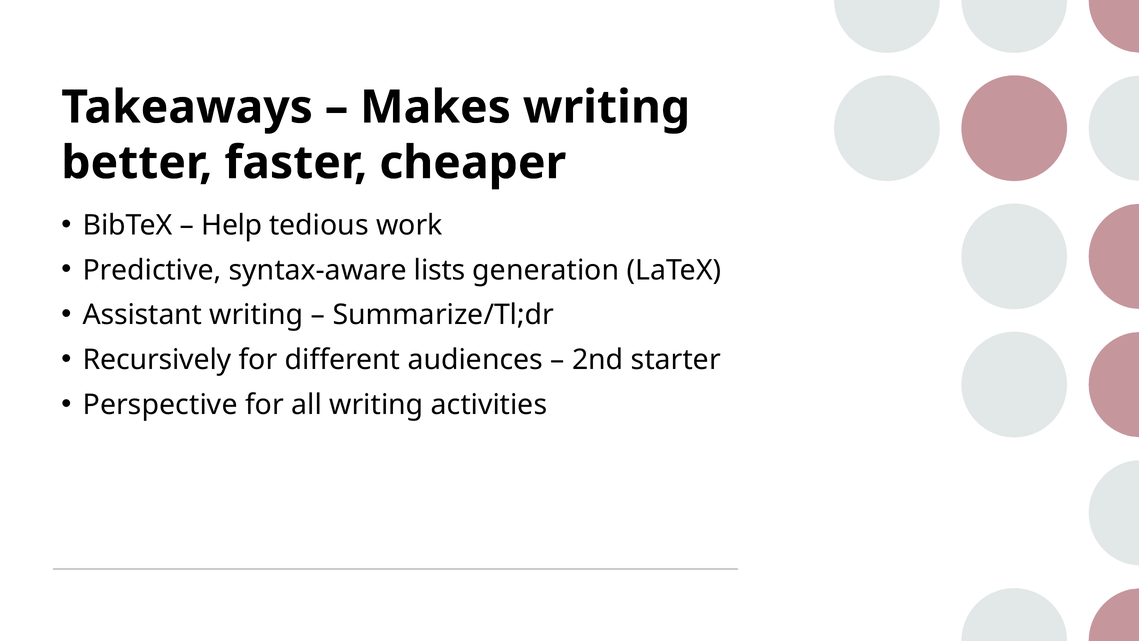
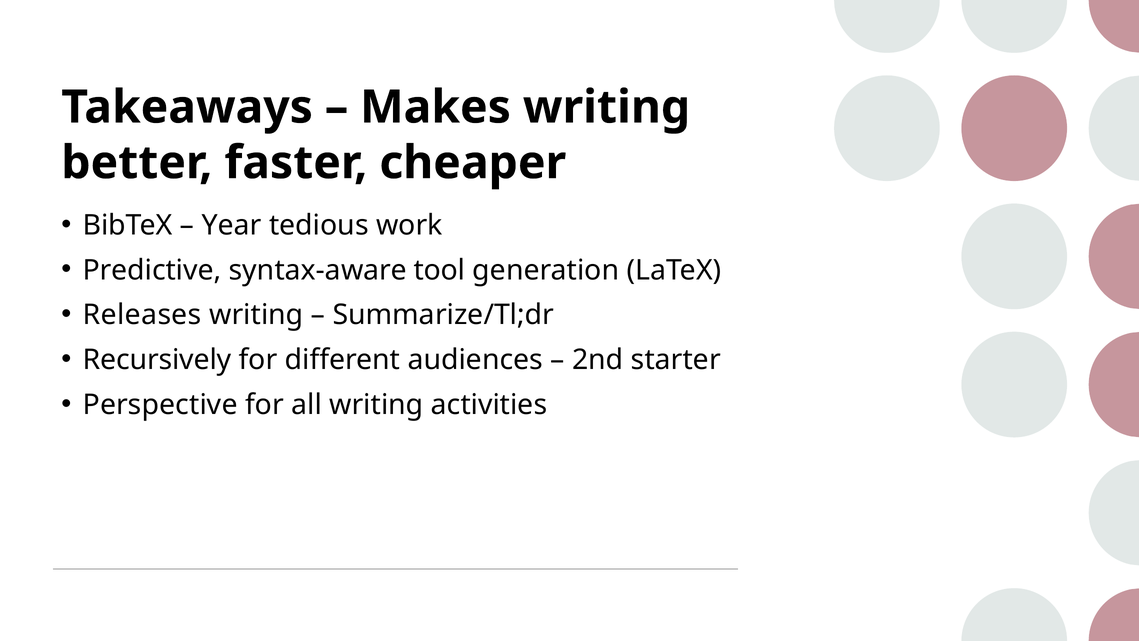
Help: Help -> Year
lists: lists -> tool
Assistant: Assistant -> Releases
